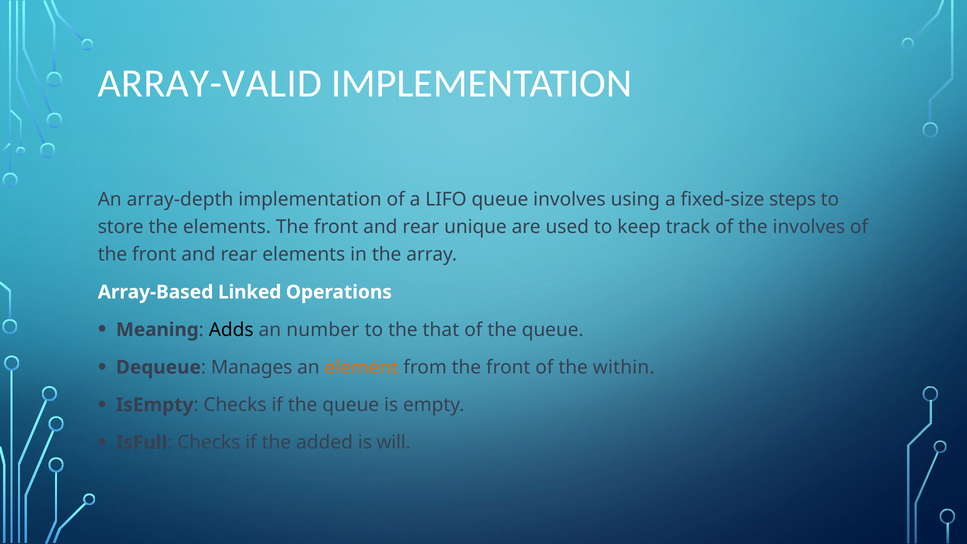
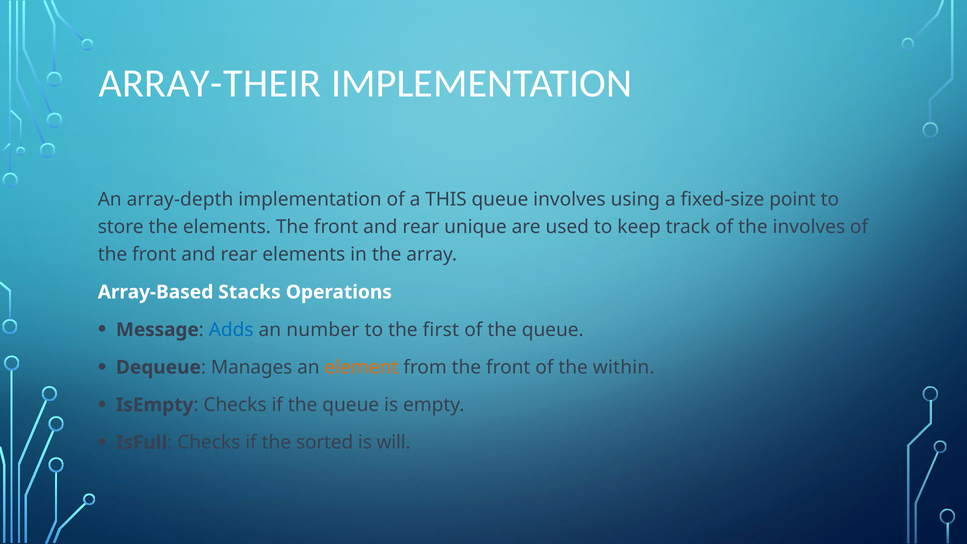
ARRAY-VALID: ARRAY-VALID -> ARRAY-THEIR
LIFO: LIFO -> THIS
steps: steps -> point
Linked: Linked -> Stacks
Meaning: Meaning -> Message
Adds colour: black -> blue
that: that -> first
added: added -> sorted
